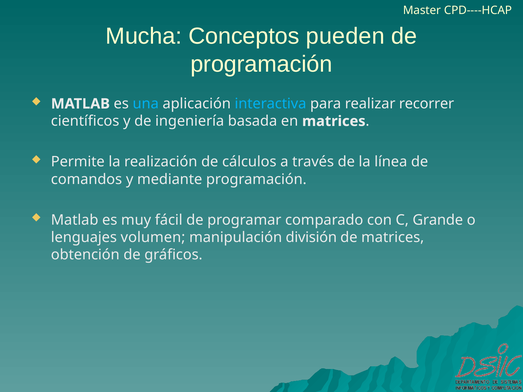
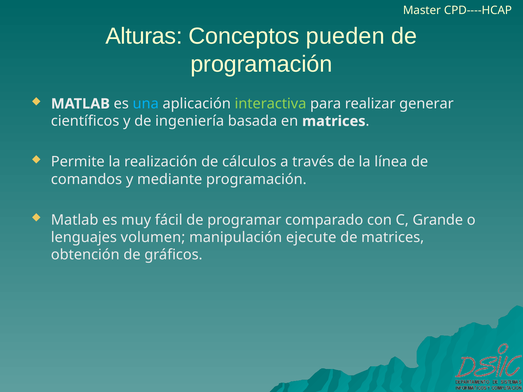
Mucha: Mucha -> Alturas
interactiva colour: light blue -> light green
recorrer: recorrer -> generar
división: división -> ejecute
